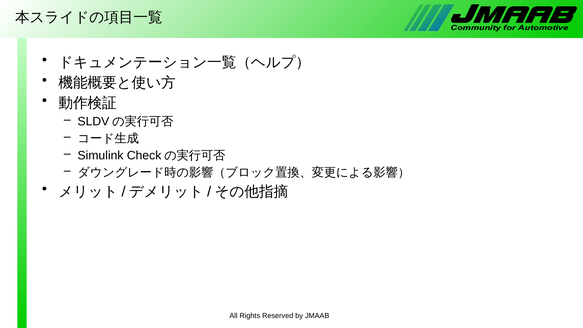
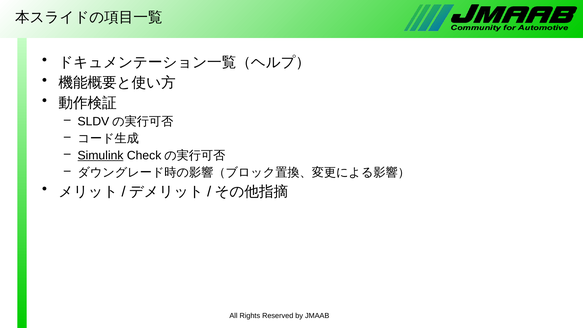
Simulink underline: none -> present
